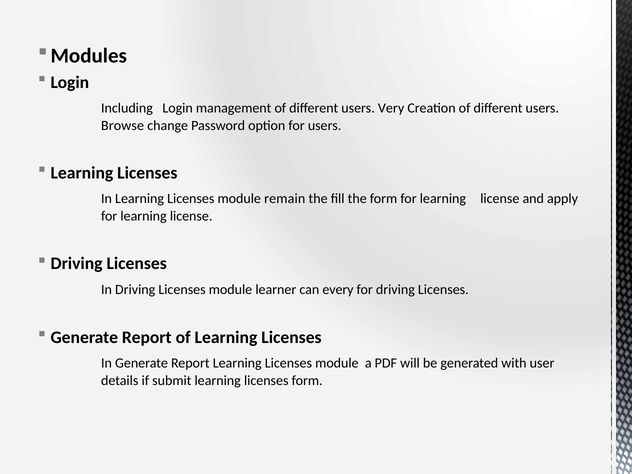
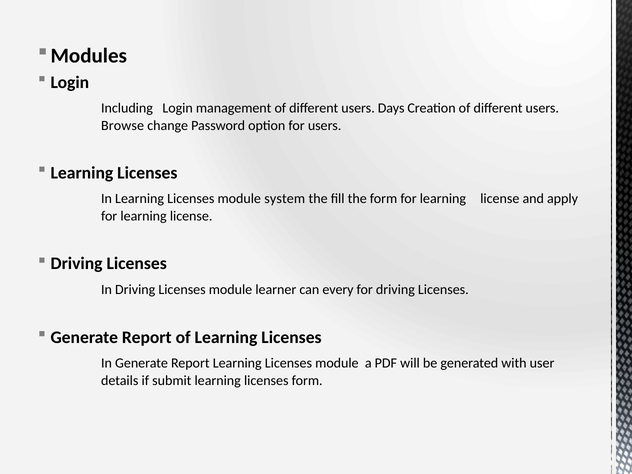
Very: Very -> Days
remain: remain -> system
